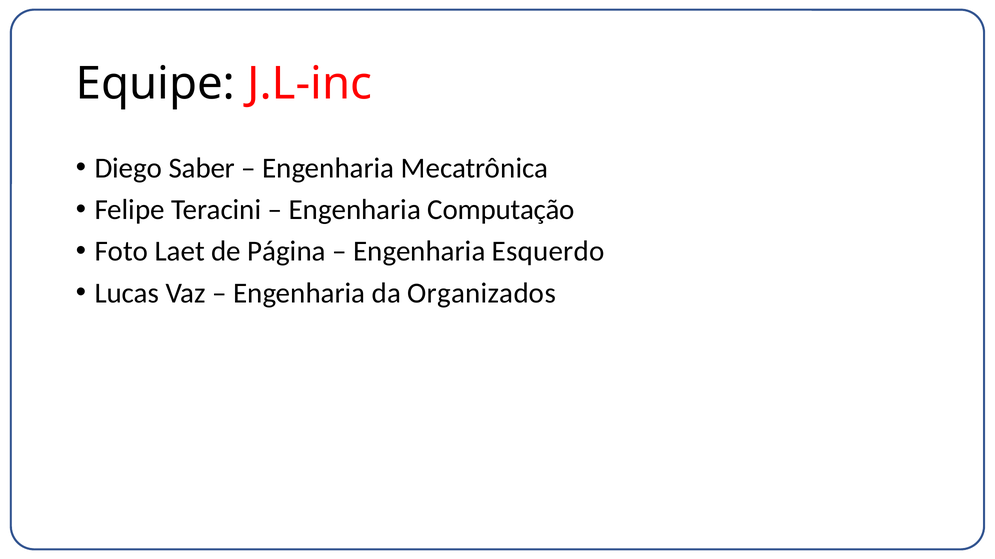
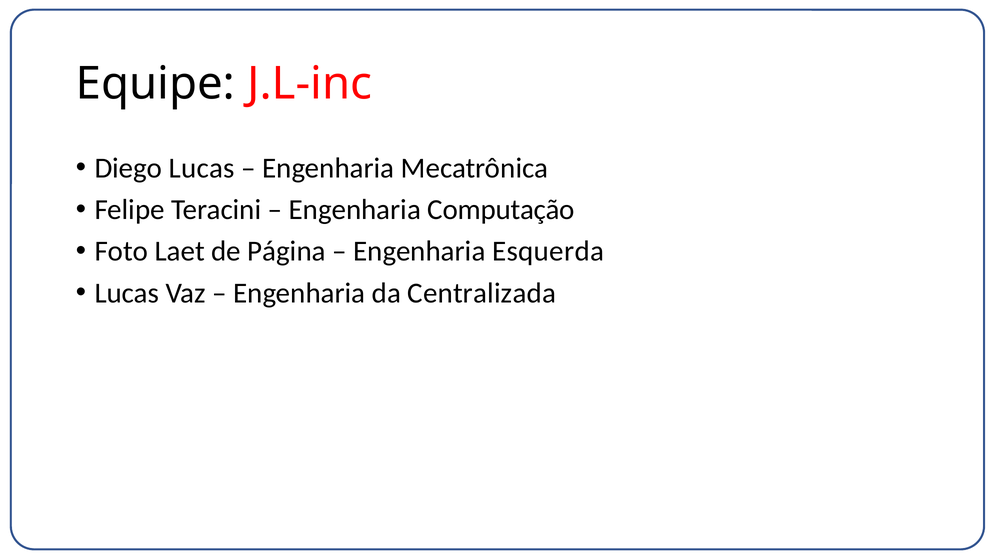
Diego Saber: Saber -> Lucas
Esquerdo: Esquerdo -> Esquerda
Organizados: Organizados -> Centralizada
